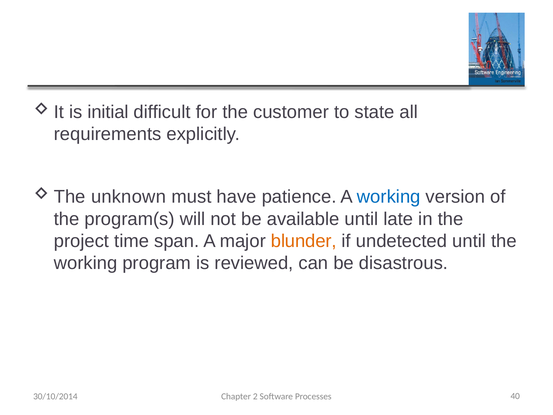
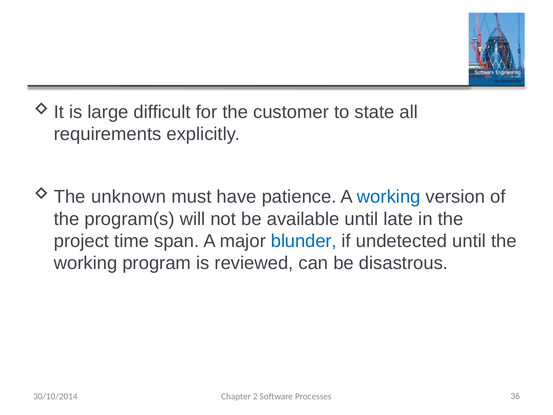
initial: initial -> large
blunder colour: orange -> blue
40: 40 -> 36
